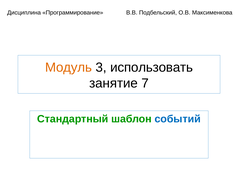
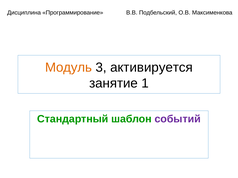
использовать: использовать -> активируется
7: 7 -> 1
событий colour: blue -> purple
